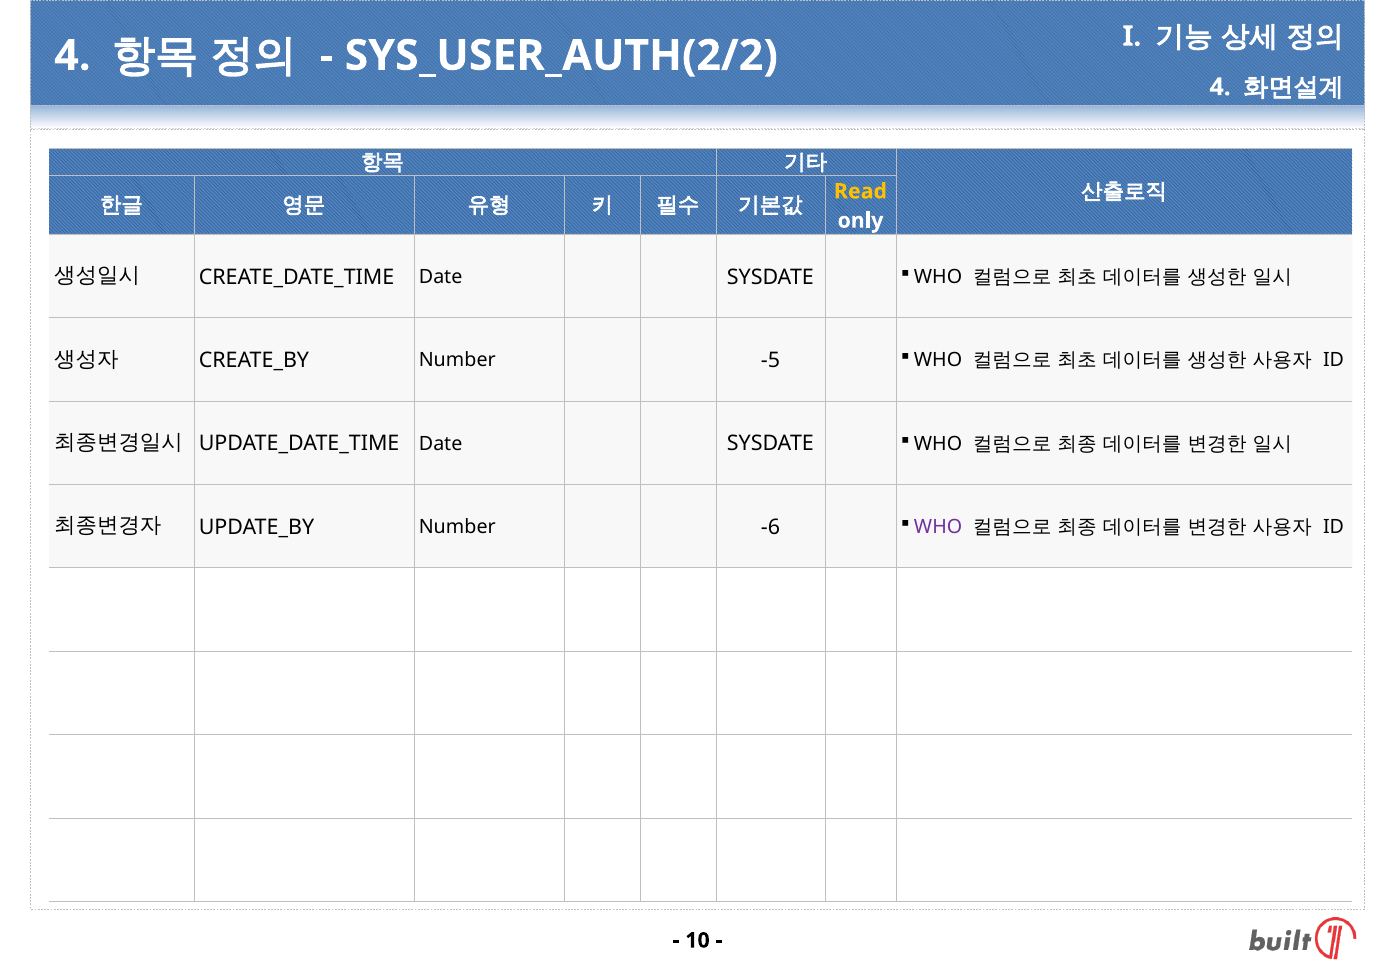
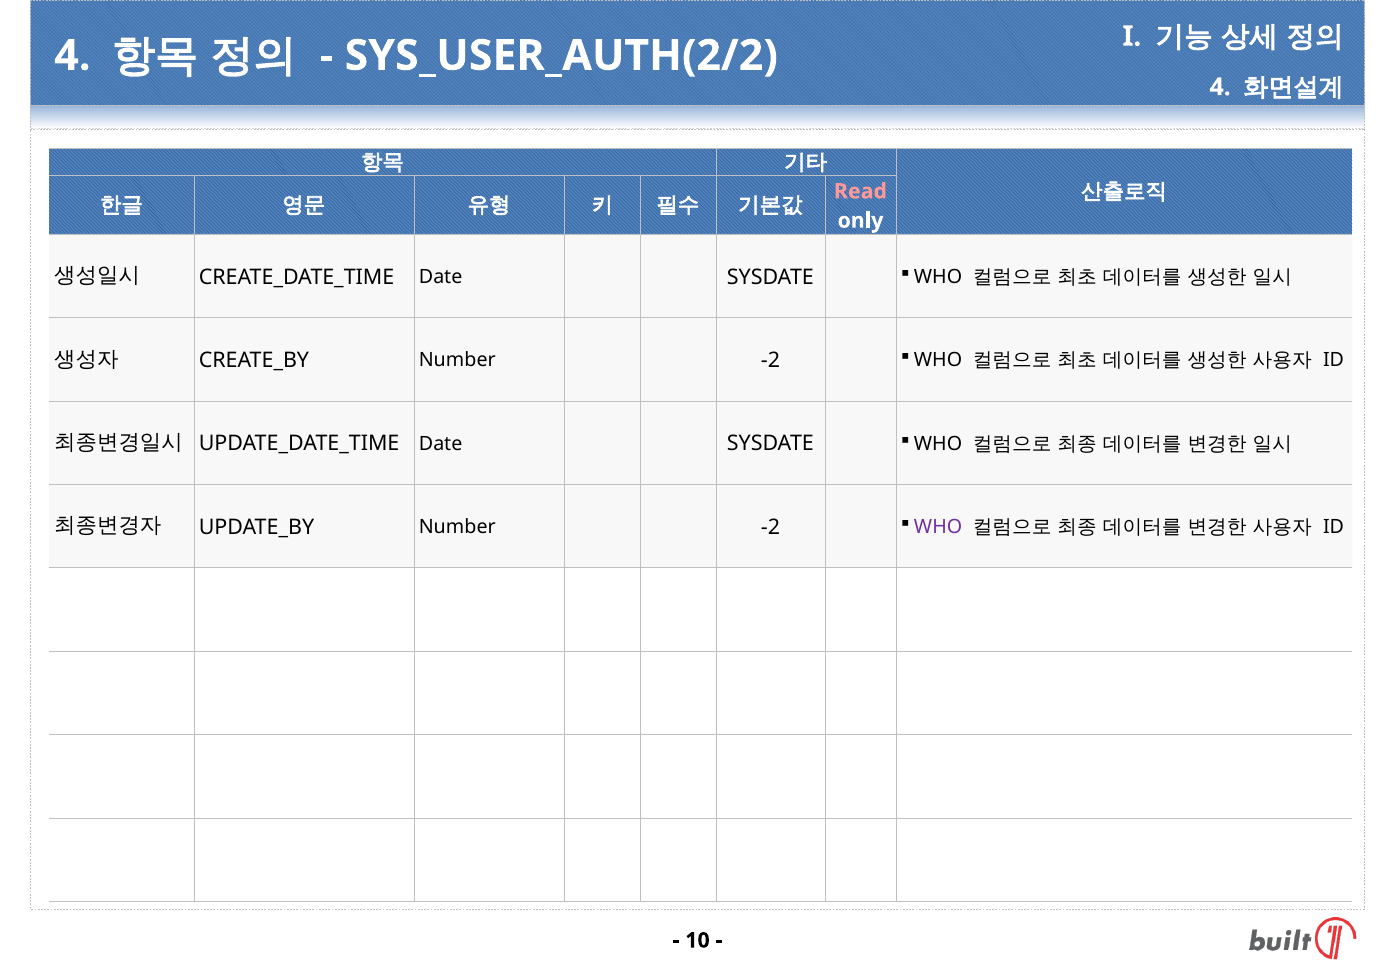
Read colour: yellow -> pink
-5 at (770, 360): -5 -> -2
-6 at (770, 527): -6 -> -2
